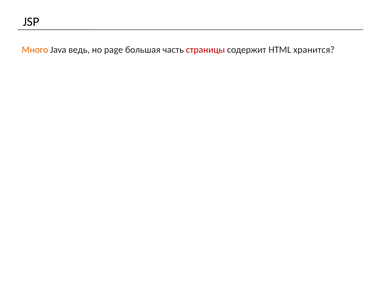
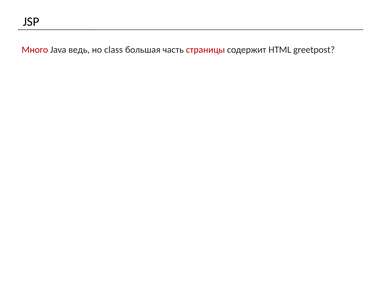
Много colour: orange -> red
page: page -> class
хранится: хранится -> greetpost
